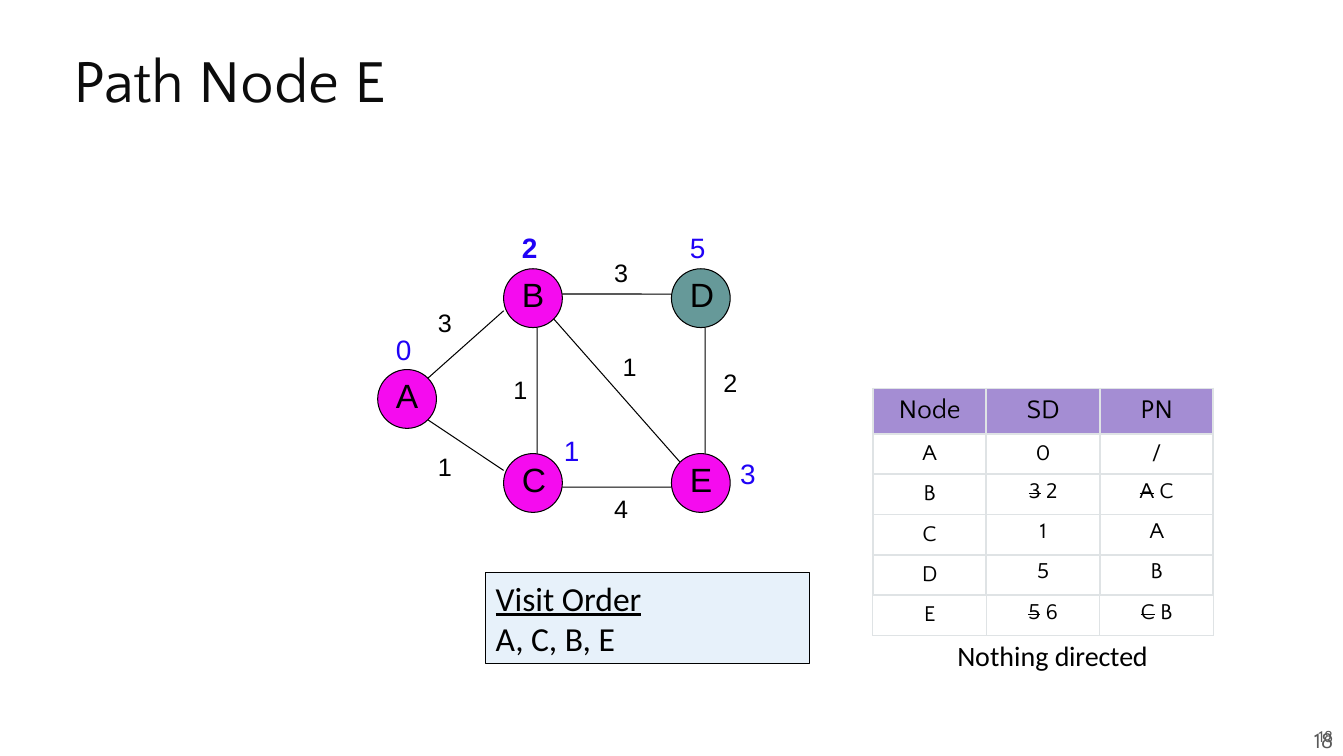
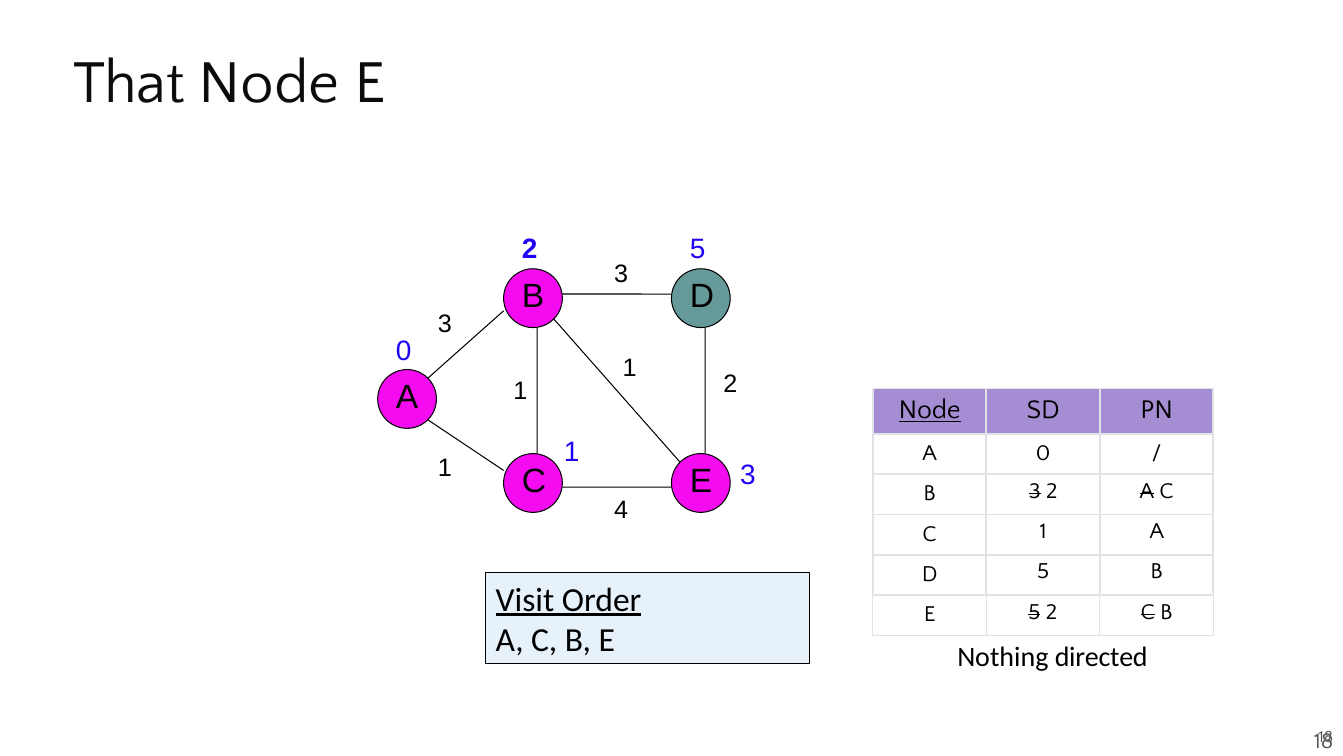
Path: Path -> That
Node at (930, 410) underline: none -> present
5 6: 6 -> 2
